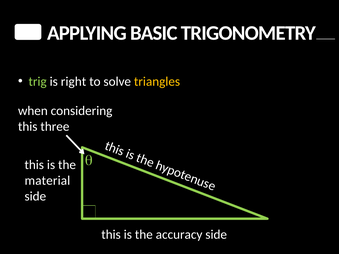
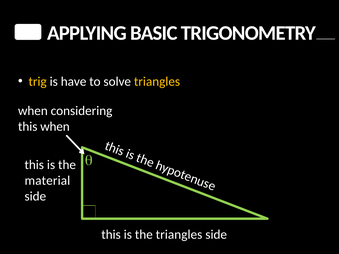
trig colour: light green -> yellow
right: right -> have
this three: three -> when
the accuracy: accuracy -> triangles
